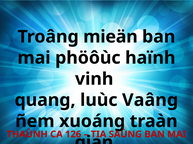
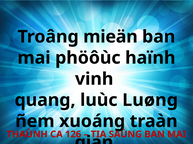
Vaâng: Vaâng -> Luøng
